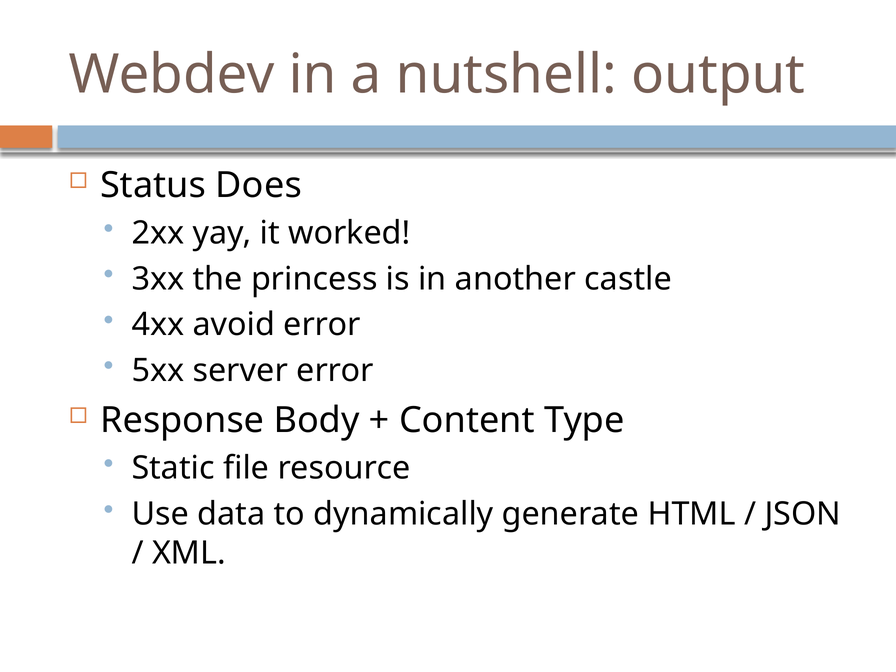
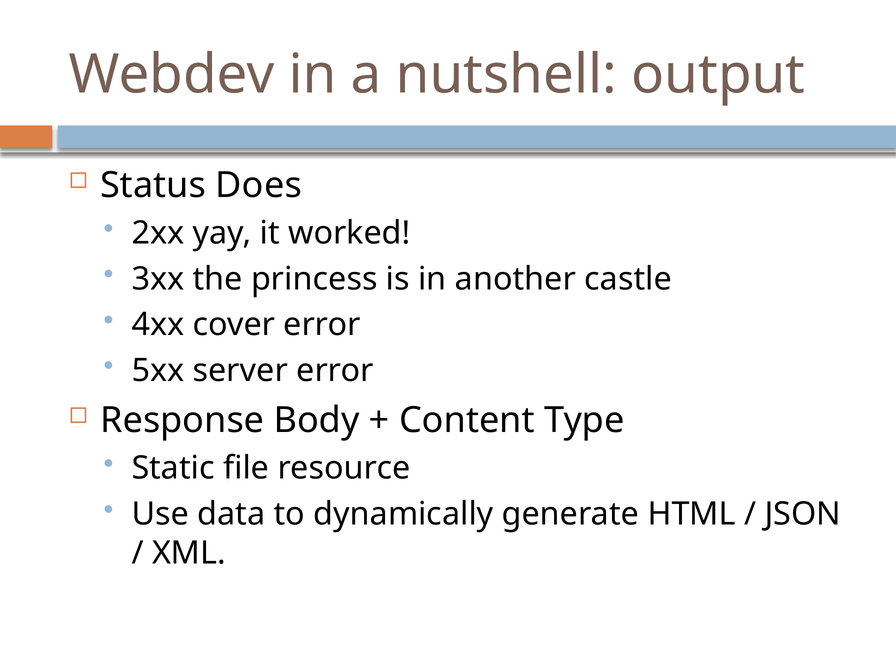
avoid: avoid -> cover
